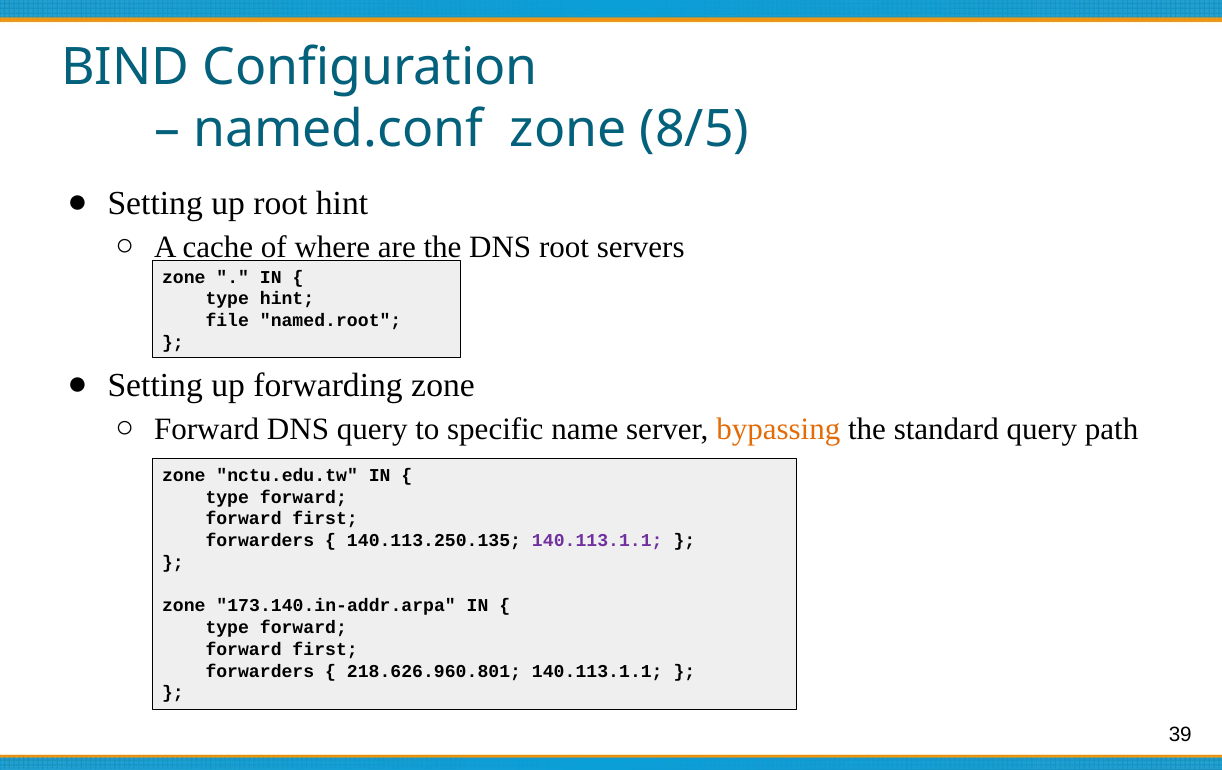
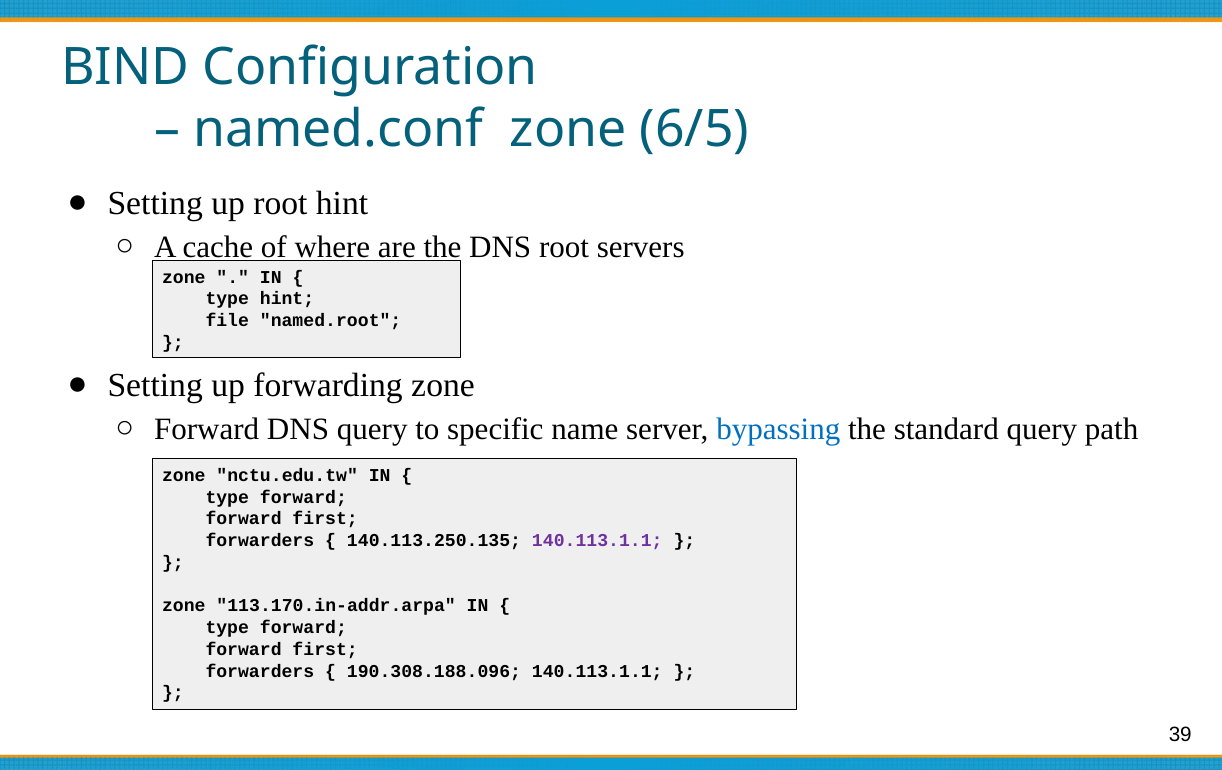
8/5: 8/5 -> 6/5
bypassing colour: orange -> blue
173.140.in-addr.arpa: 173.140.in-addr.arpa -> 113.170.in-addr.arpa
218.626.960.801: 218.626.960.801 -> 190.308.188.096
